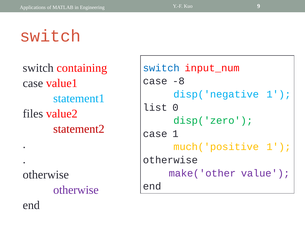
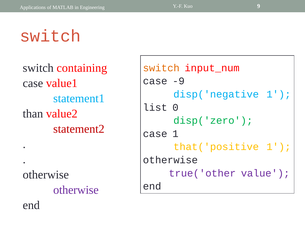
switch at (161, 68) colour: blue -> orange
-8: -8 -> -9
files: files -> than
much('positive: much('positive -> that('positive
make('other: make('other -> true('other
